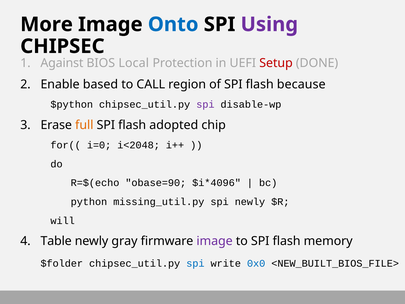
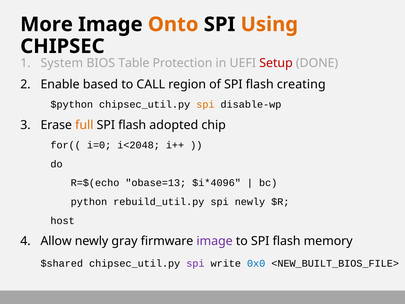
Onto colour: blue -> orange
Using colour: purple -> orange
Against: Against -> System
Local: Local -> Table
because: because -> creating
spi at (205, 105) colour: purple -> orange
obase=90: obase=90 -> obase=13
missing_util.py: missing_util.py -> rebuild_util.py
will: will -> host
Table: Table -> Allow
$folder: $folder -> $shared
spi at (195, 263) colour: blue -> purple
